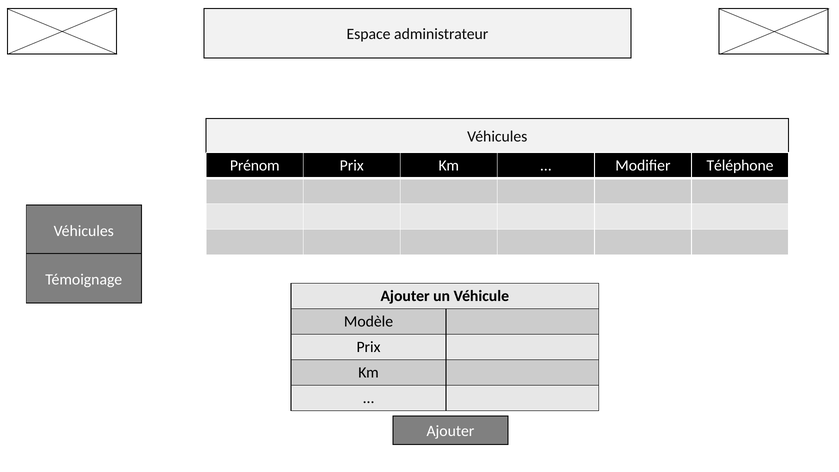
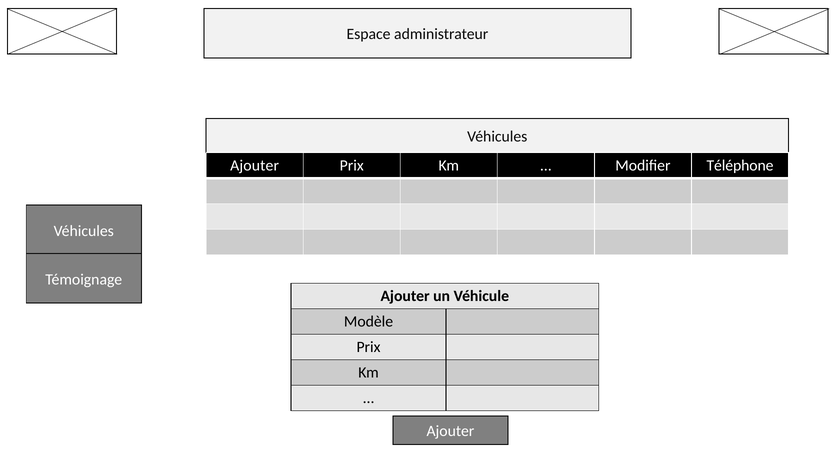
Prénom at (255, 166): Prénom -> Ajouter
